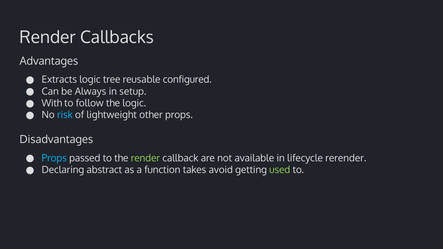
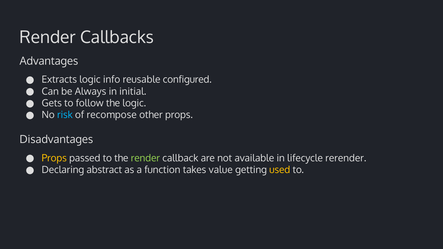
tree: tree -> info
setup: setup -> initial
With: With -> Gets
lightweight: lightweight -> recompose
Props at (54, 158) colour: light blue -> yellow
avoid: avoid -> value
used colour: light green -> yellow
